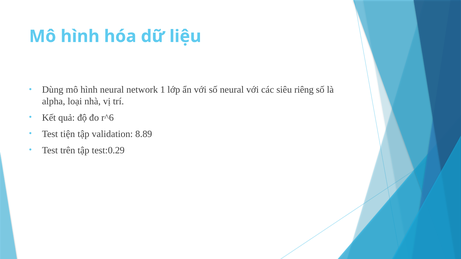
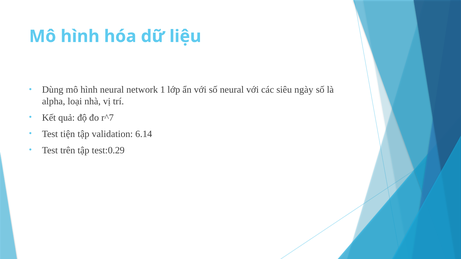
riêng: riêng -> ngày
r^6: r^6 -> r^7
8.89: 8.89 -> 6.14
